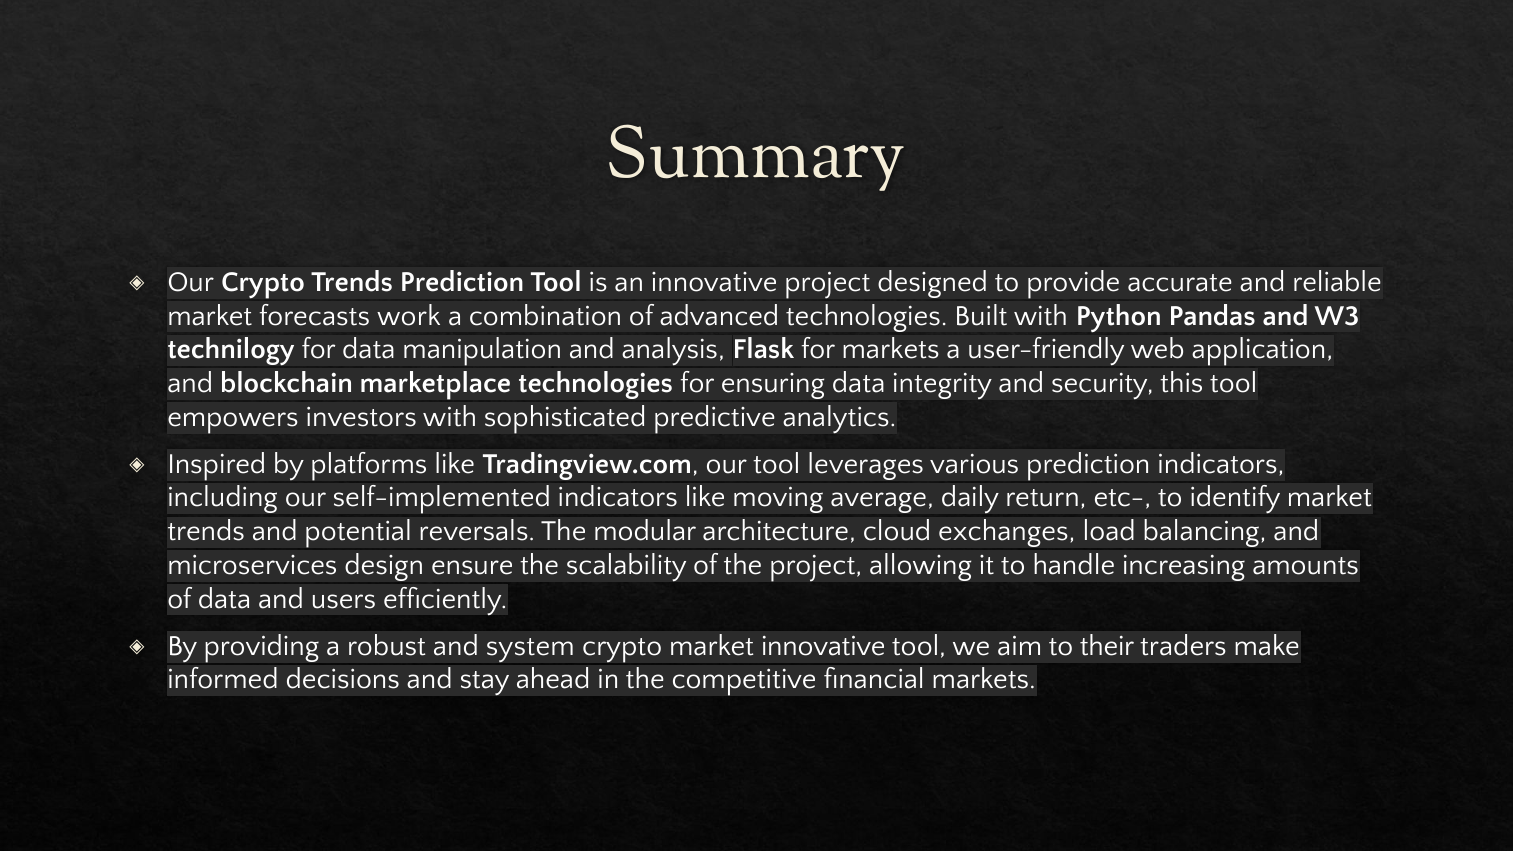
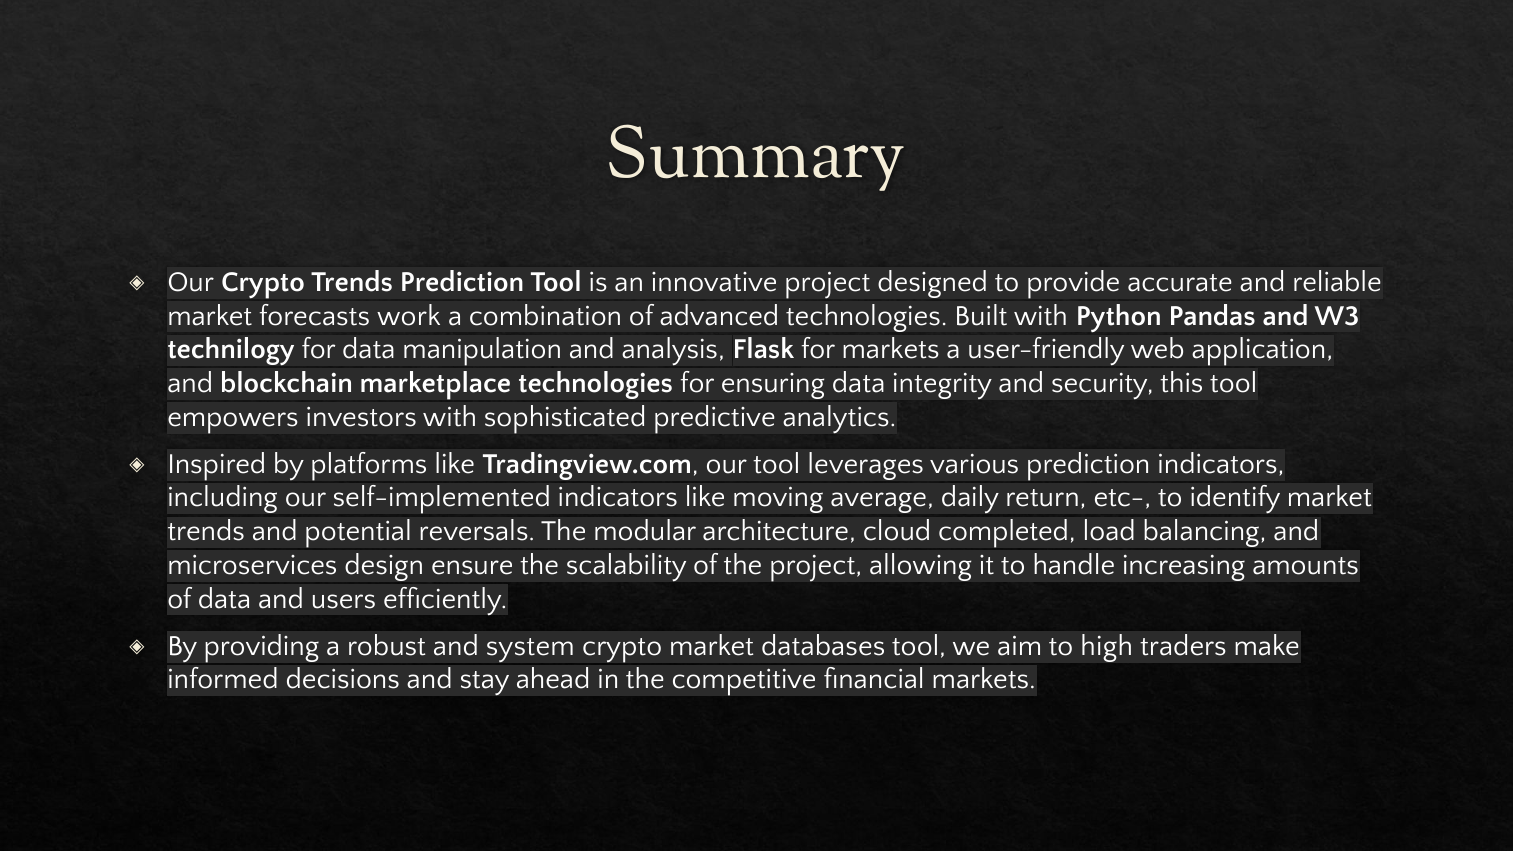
exchanges: exchanges -> completed
market innovative: innovative -> databases
their: their -> high
